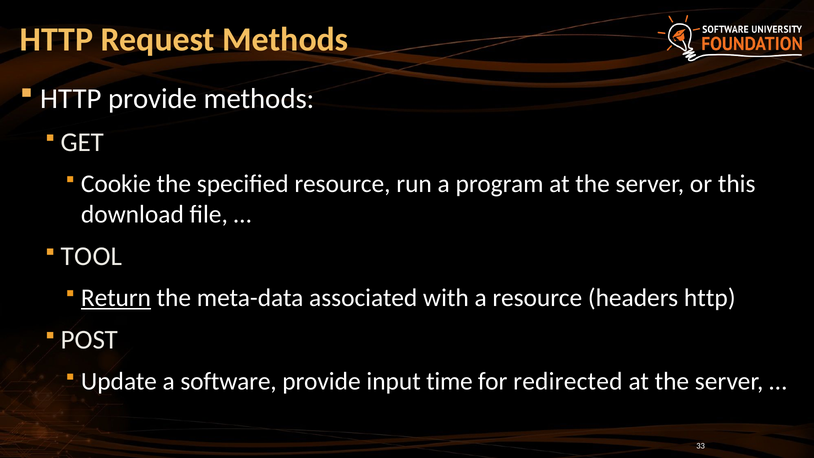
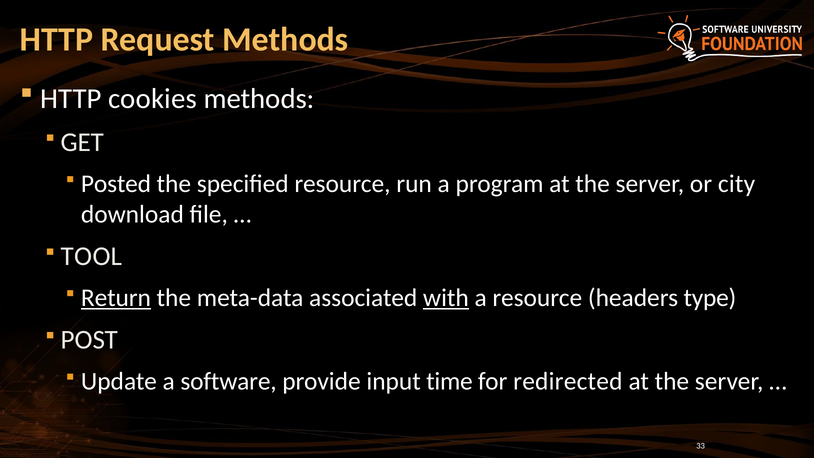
HTTP provide: provide -> cookies
Cookie: Cookie -> Posted
this: this -> city
with underline: none -> present
headers http: http -> type
